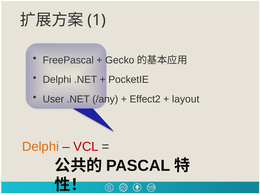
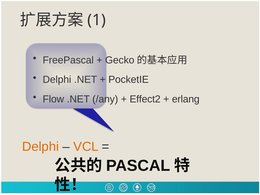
User: User -> Flow
layout: layout -> erlang
VCL colour: red -> orange
